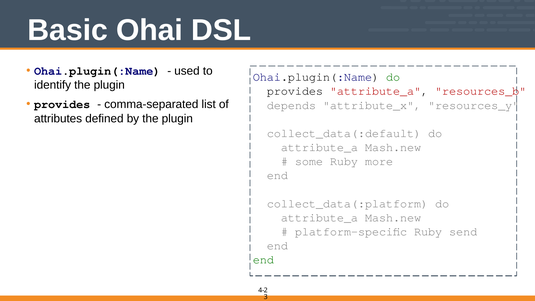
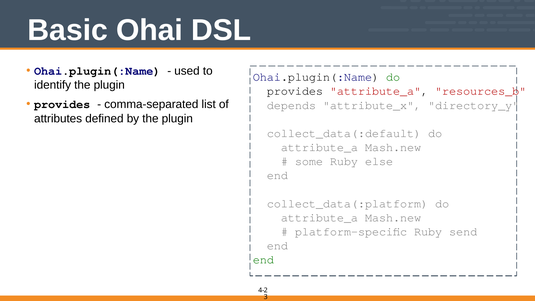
resources_y: resources_y -> directory_y
more: more -> else
